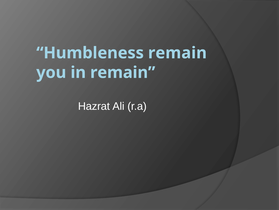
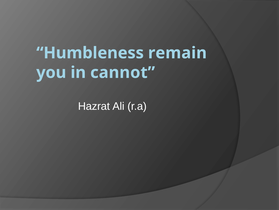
in remain: remain -> cannot
